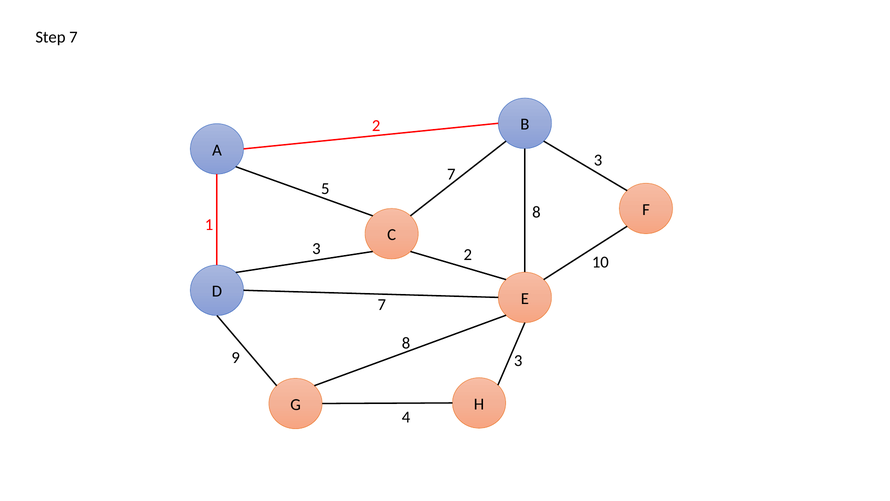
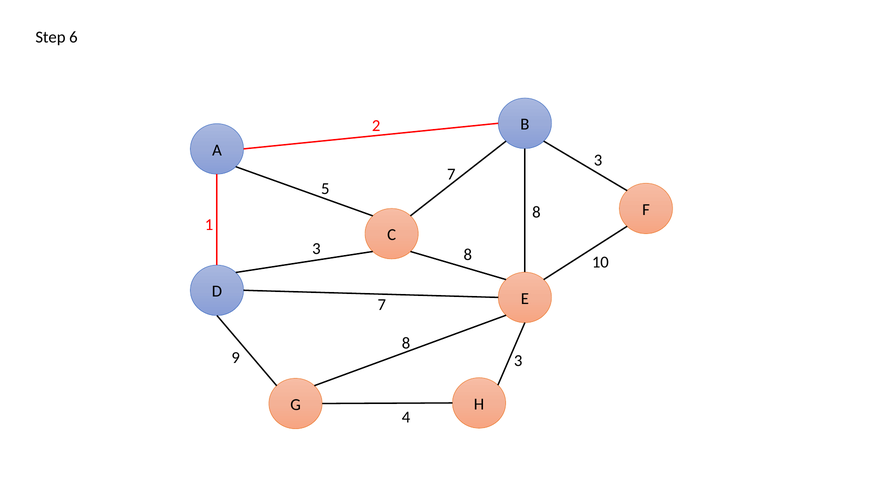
Step 7: 7 -> 6
3 2: 2 -> 8
